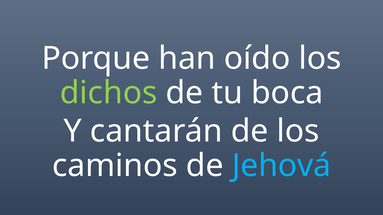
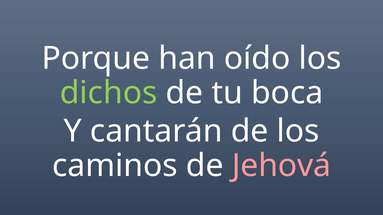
Jehová colour: light blue -> pink
